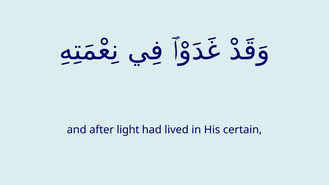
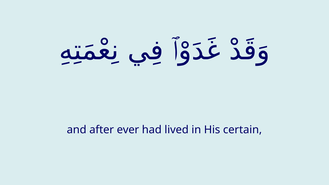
light: light -> ever
